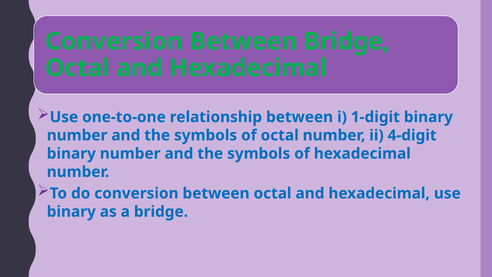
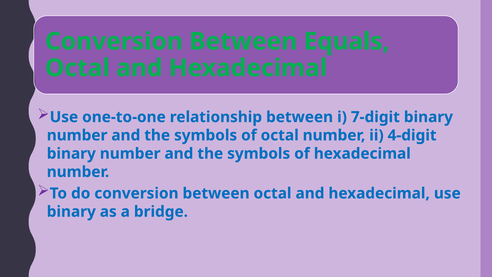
Between Bridge: Bridge -> Equals
1-digit: 1-digit -> 7-digit
